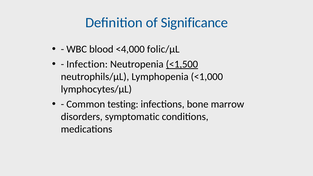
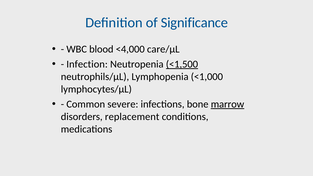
folic/µL: folic/µL -> care/µL
testing: testing -> severe
marrow underline: none -> present
symptomatic: symptomatic -> replacement
